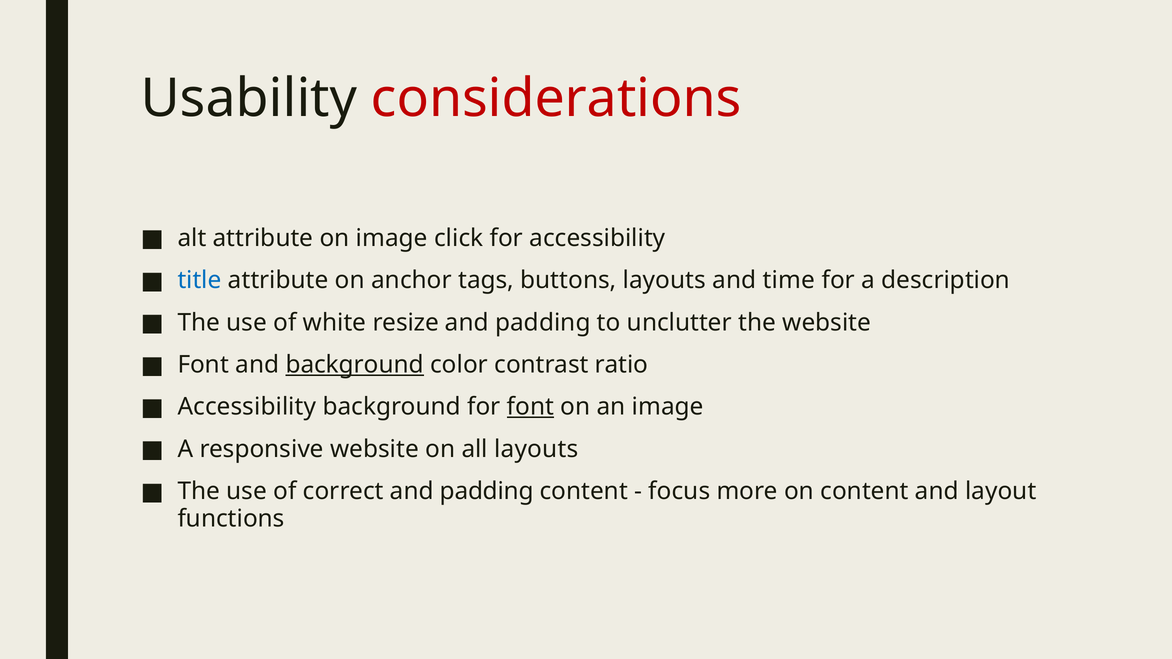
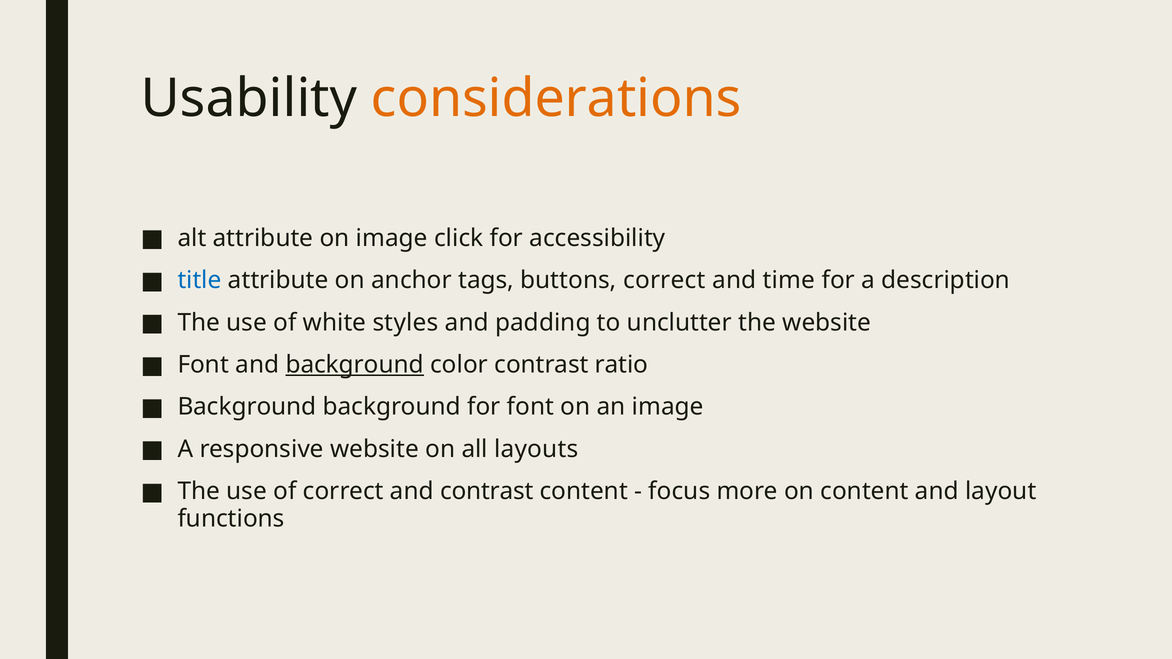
considerations colour: red -> orange
buttons layouts: layouts -> correct
resize: resize -> styles
Accessibility at (247, 407): Accessibility -> Background
font at (530, 407) underline: present -> none
correct and padding: padding -> contrast
